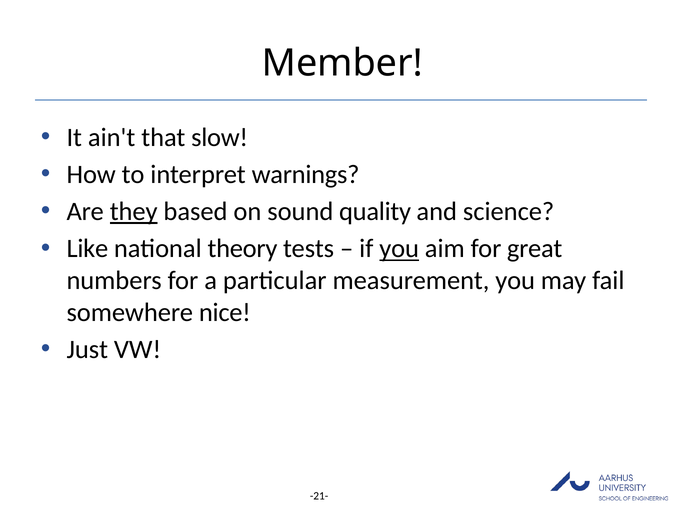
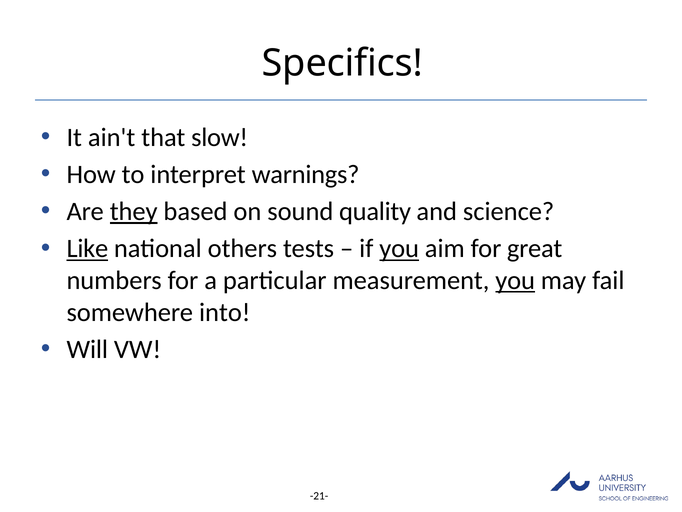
Member: Member -> Specifics
Like underline: none -> present
theory: theory -> others
you at (515, 280) underline: none -> present
nice: nice -> into
Just: Just -> Will
